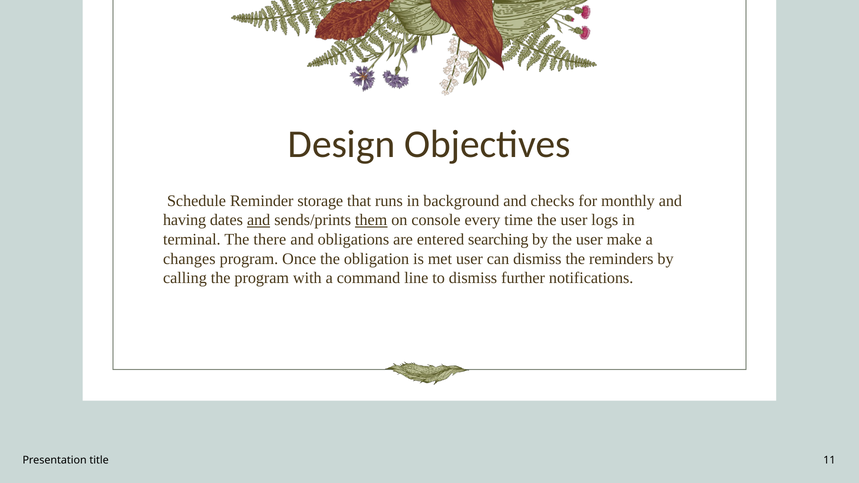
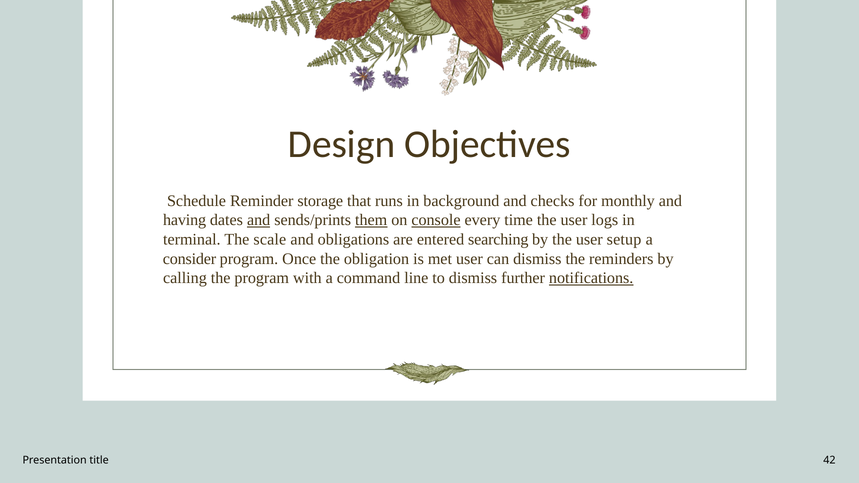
console underline: none -> present
there: there -> scale
make: make -> setup
changes: changes -> consider
notifications underline: none -> present
11: 11 -> 42
